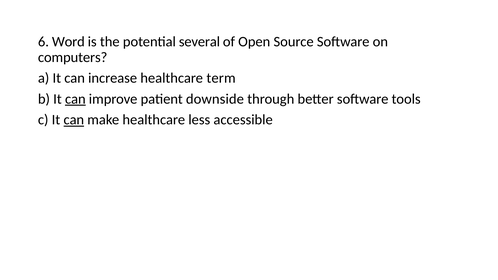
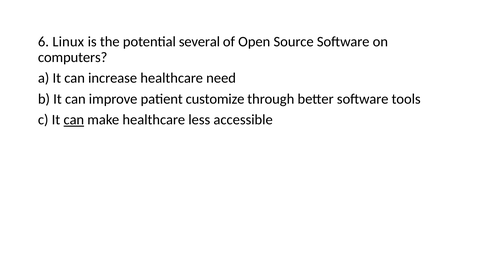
Word: Word -> Linux
term: term -> need
can at (75, 99) underline: present -> none
downside: downside -> customize
